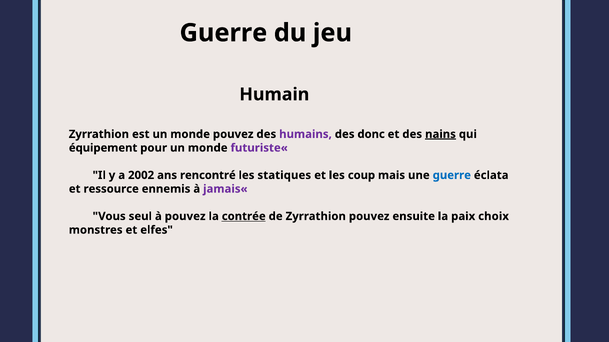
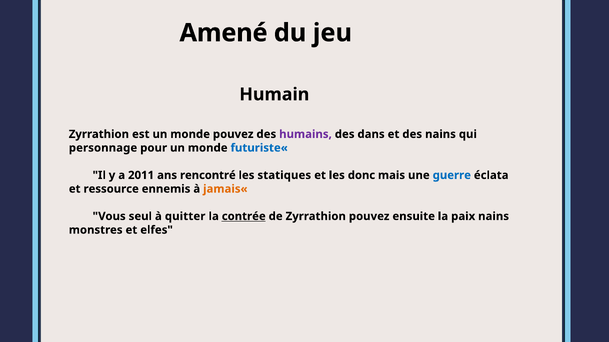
Guerre at (223, 33): Guerre -> Amené
donc: donc -> dans
nains at (440, 134) underline: present -> none
équipement: équipement -> personnage
futuriste« colour: purple -> blue
2002: 2002 -> 2011
coup: coup -> donc
jamais« colour: purple -> orange
à pouvez: pouvez -> quitter
paix choix: choix -> nains
